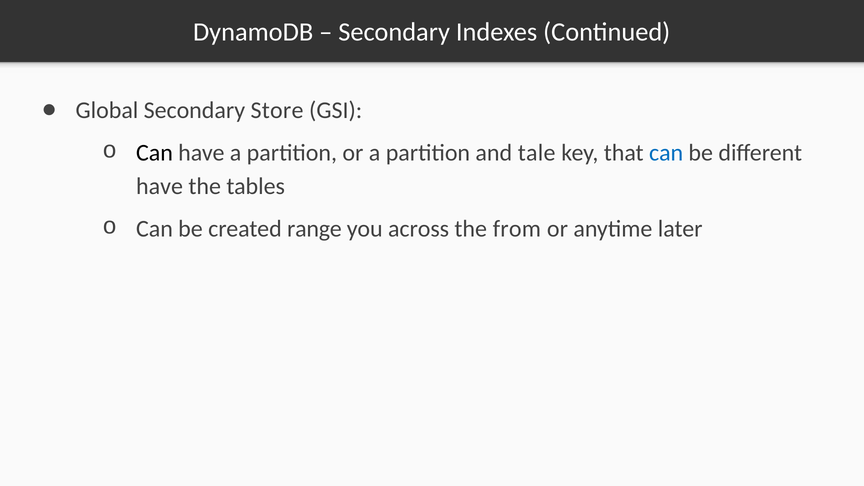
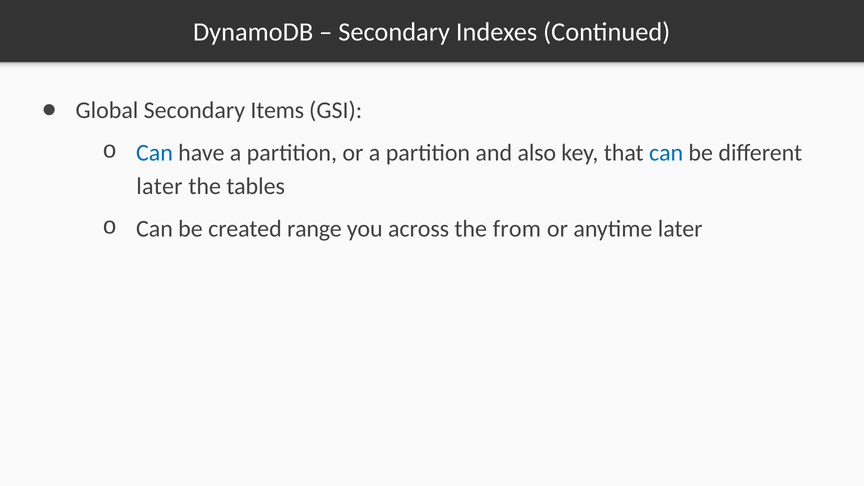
Store: Store -> Items
Can at (154, 153) colour: black -> blue
tale: tale -> also
have at (160, 186): have -> later
